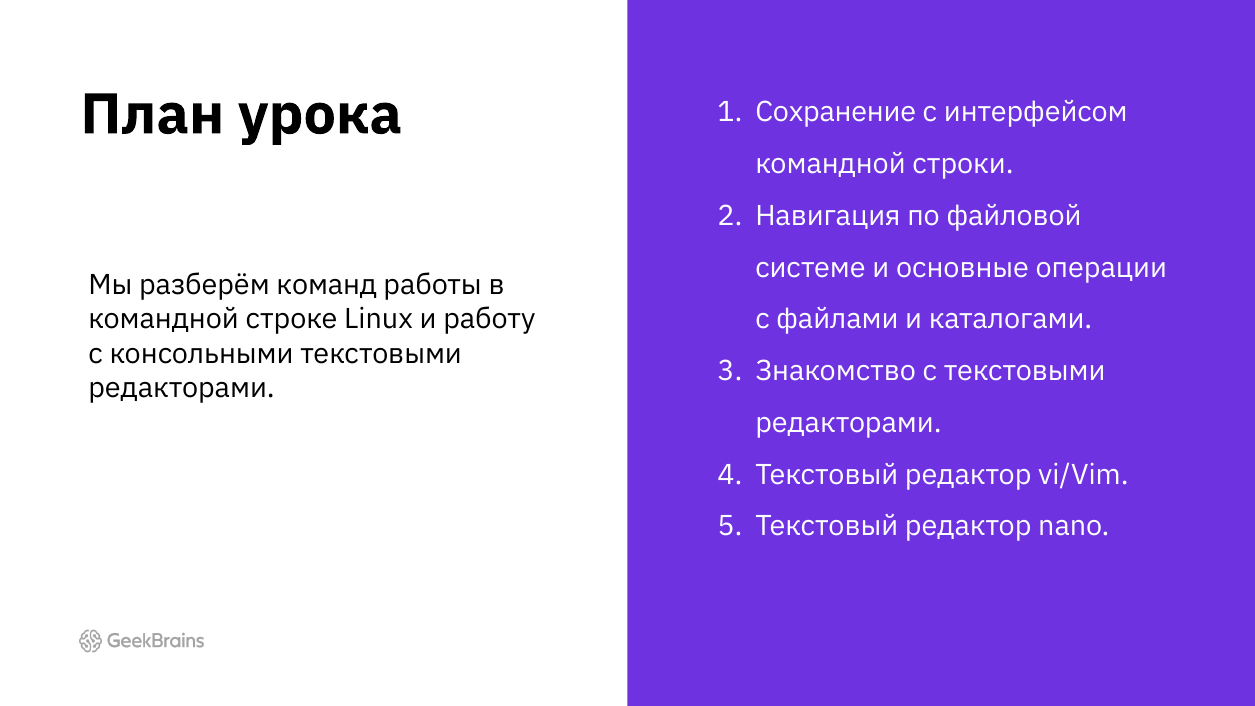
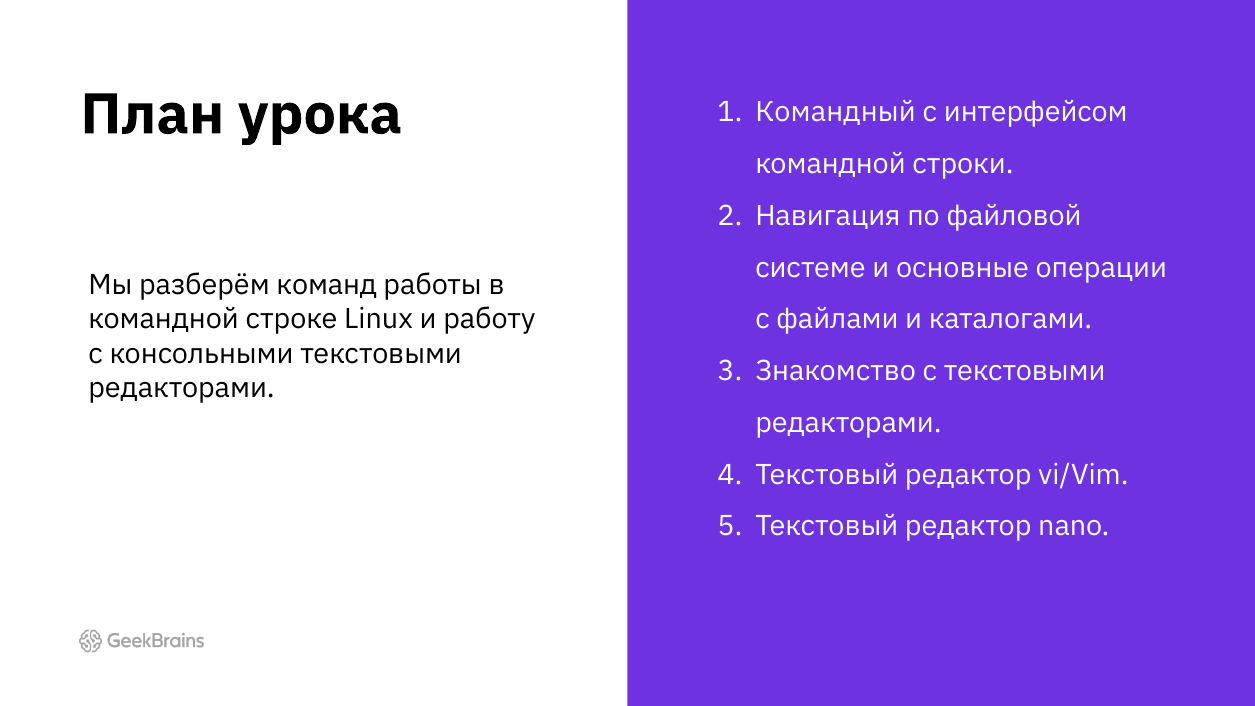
Сохранение: Сохранение -> Командный
